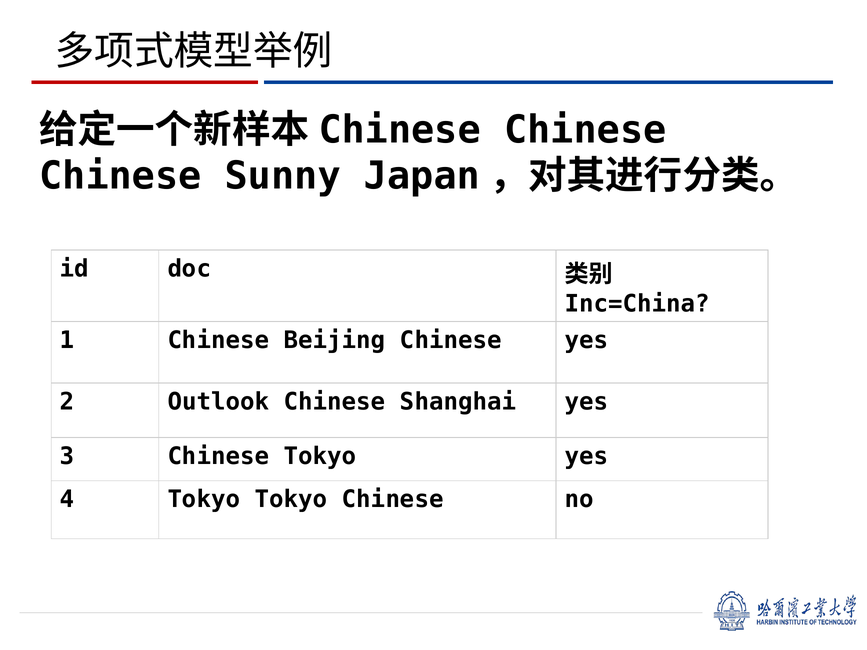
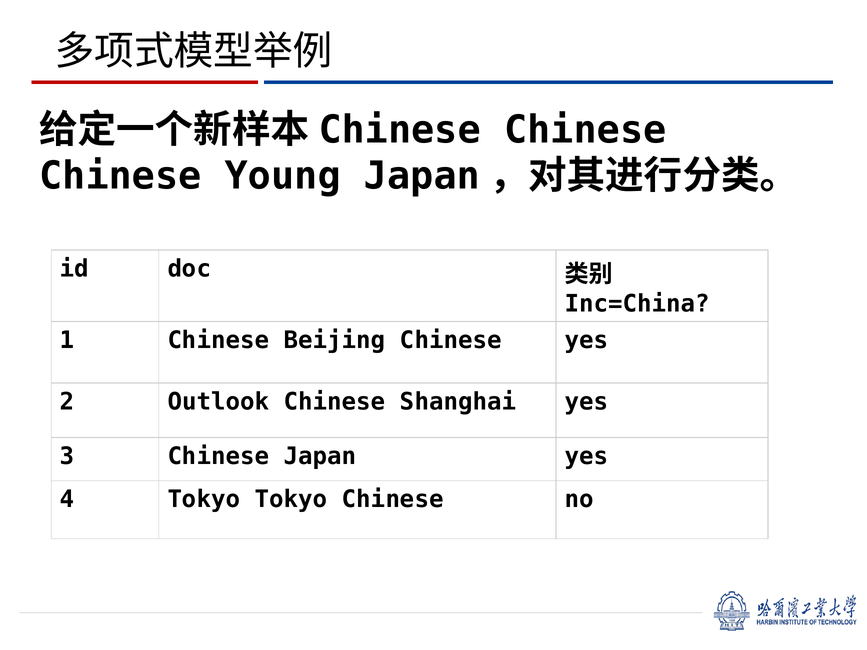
Sunny: Sunny -> Young
Chinese Tokyo: Tokyo -> Japan
